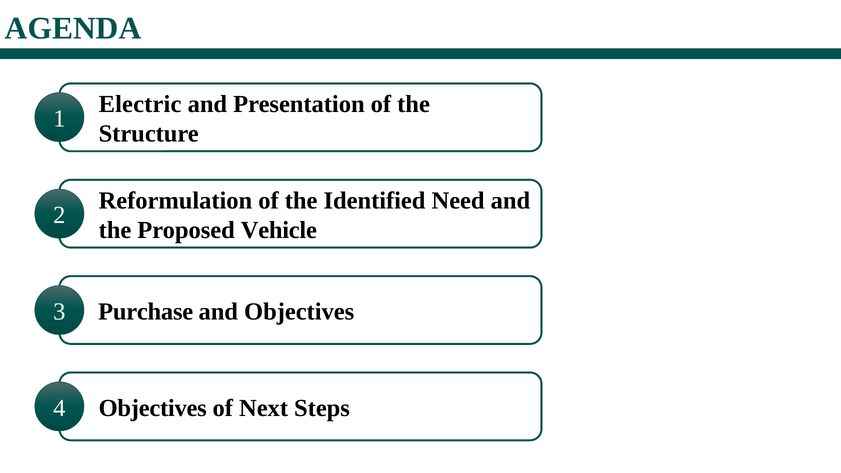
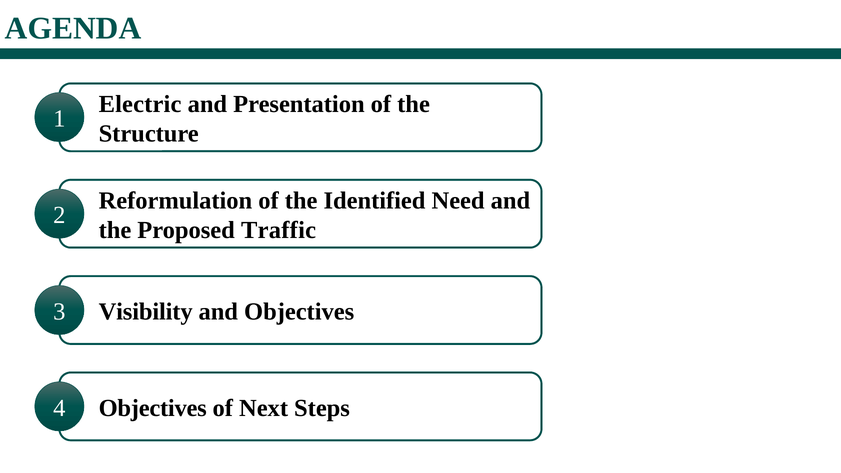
Vehicle: Vehicle -> Traffic
Purchase: Purchase -> Visibility
